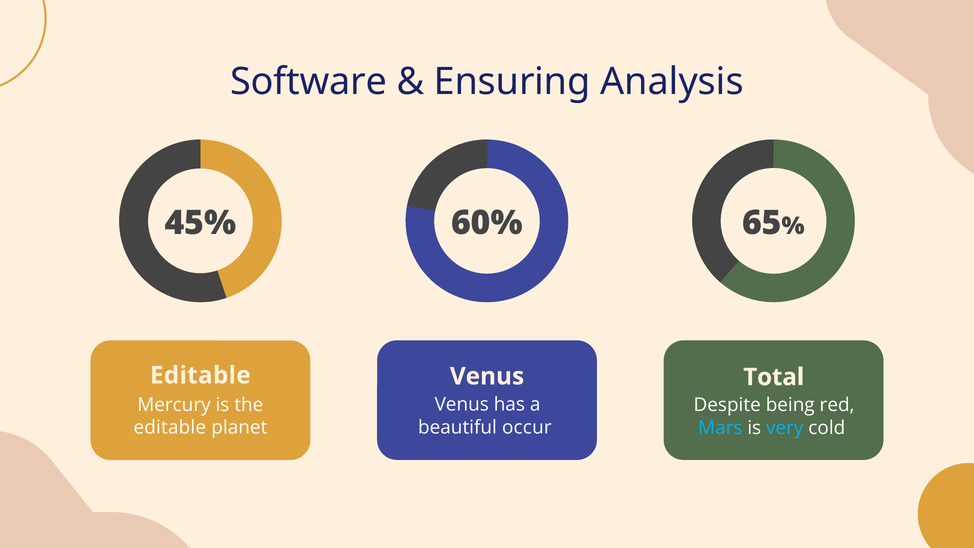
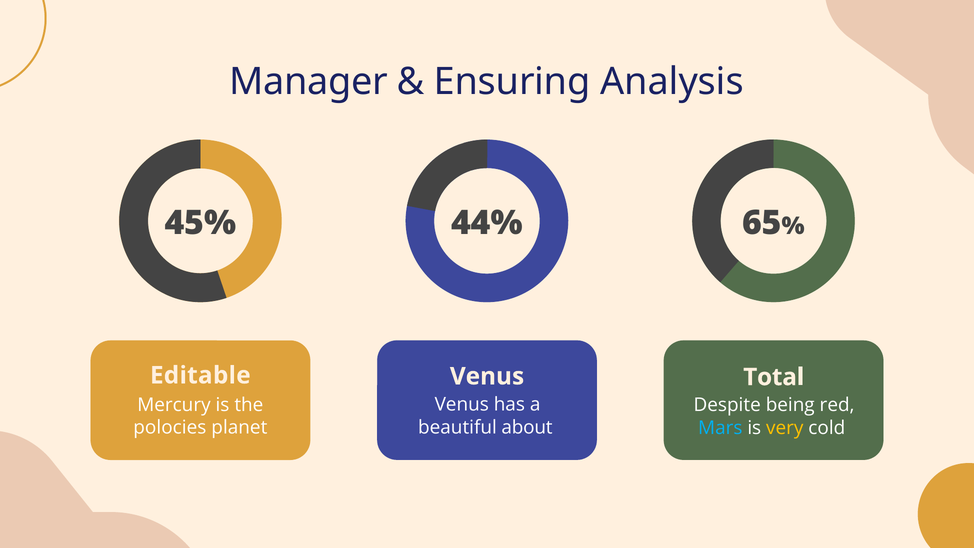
Software: Software -> Manager
60%: 60% -> 44%
occur: occur -> about
editable at (170, 428): editable -> polocies
very colour: light blue -> yellow
